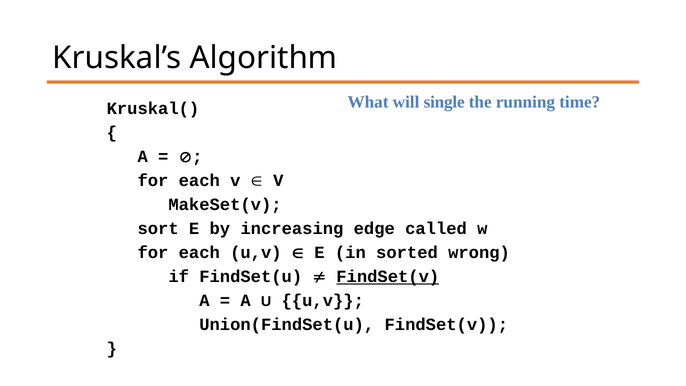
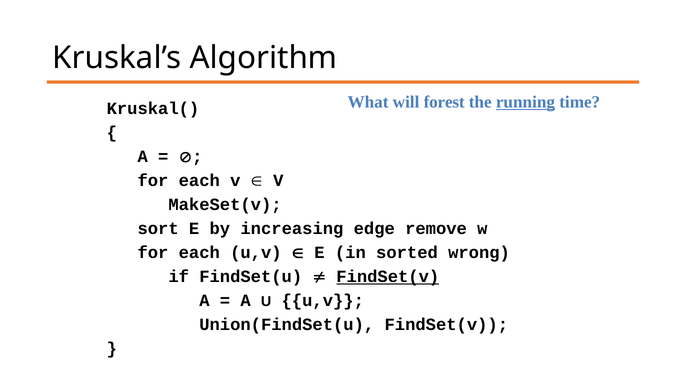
single: single -> forest
running underline: none -> present
called: called -> remove
